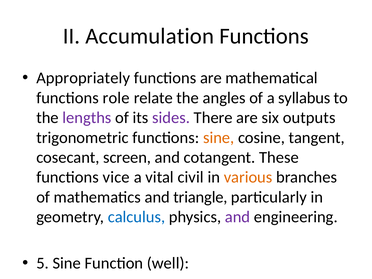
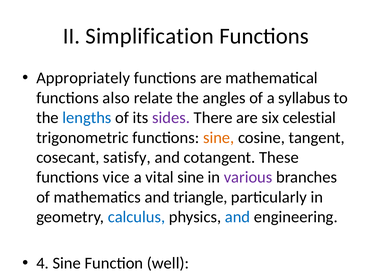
Accumulation: Accumulation -> Simplification
role: role -> also
lengths colour: purple -> blue
outputs: outputs -> celestial
screen: screen -> satisfy
vital civil: civil -> sine
various colour: orange -> purple
and at (237, 217) colour: purple -> blue
5: 5 -> 4
